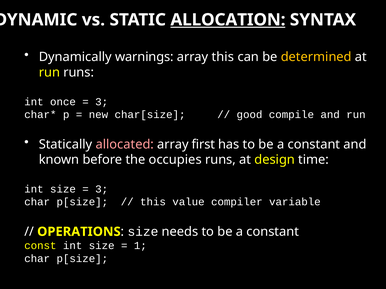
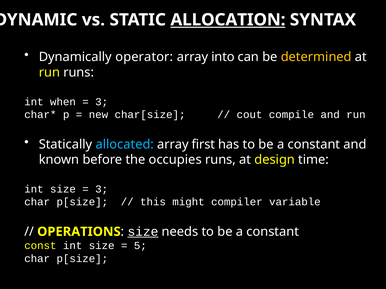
warnings: warnings -> operator
array this: this -> into
once: once -> when
good: good -> cout
allocated colour: pink -> light blue
value: value -> might
size at (143, 232) underline: none -> present
1: 1 -> 5
